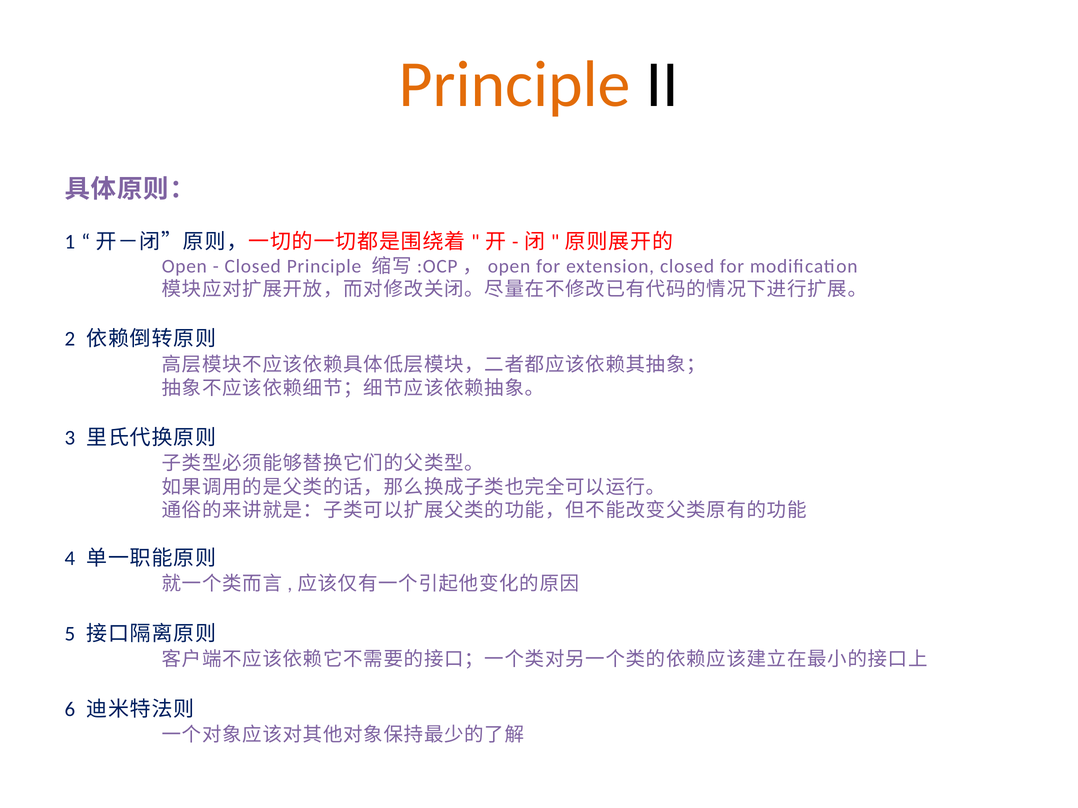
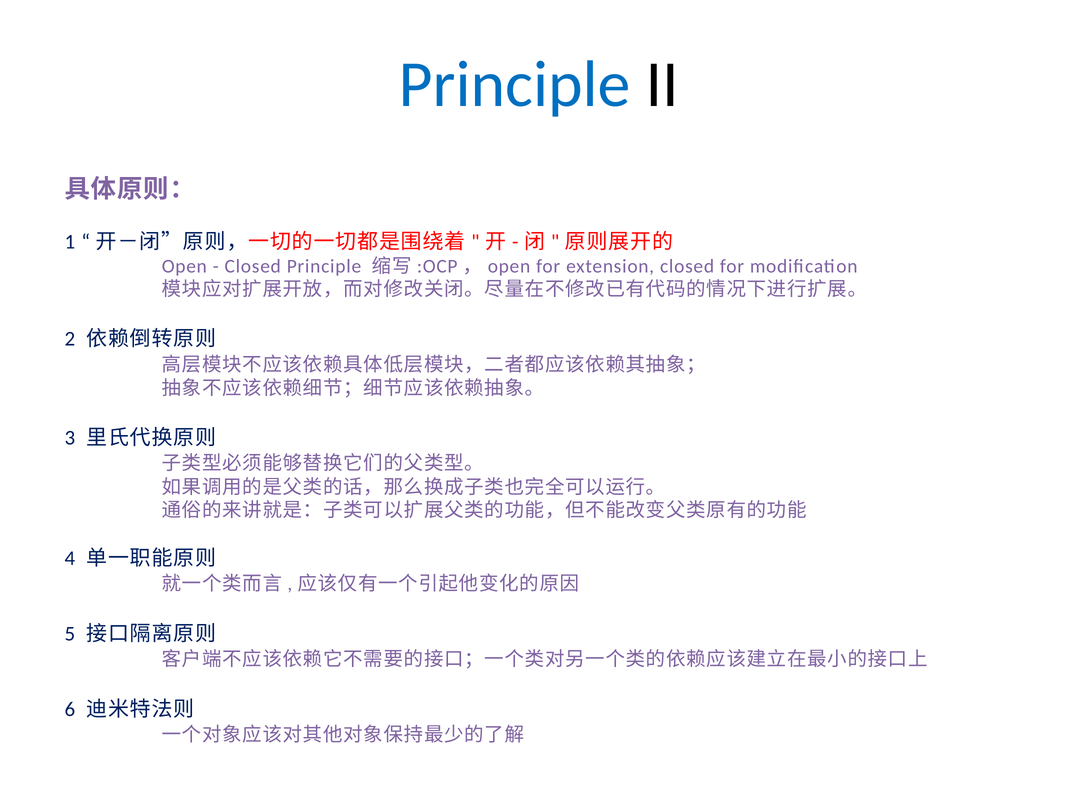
Principle at (515, 84) colour: orange -> blue
